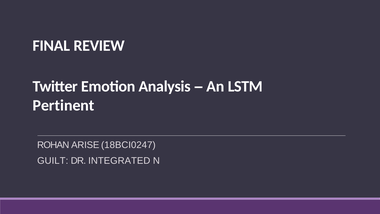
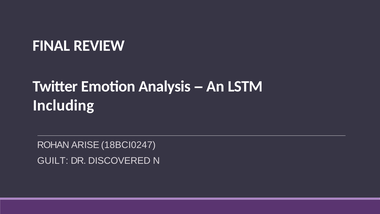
Pertinent: Pertinent -> Including
INTEGRATED: INTEGRATED -> DISCOVERED
